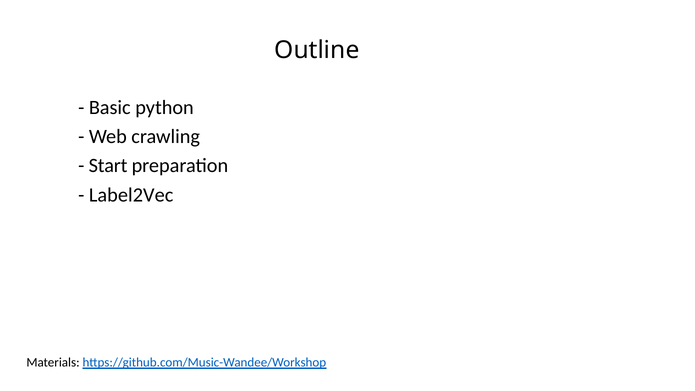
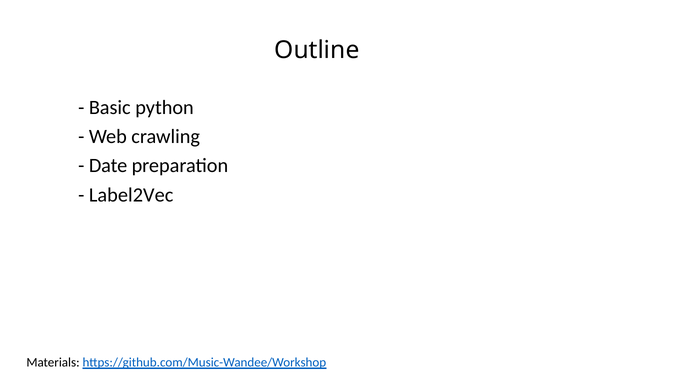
Start: Start -> Date
